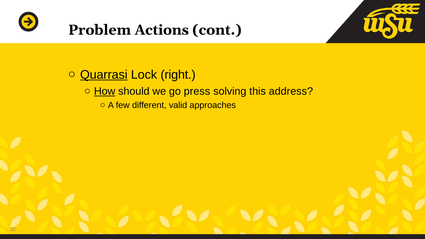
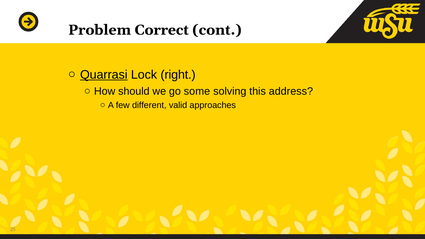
Actions: Actions -> Correct
How underline: present -> none
press: press -> some
